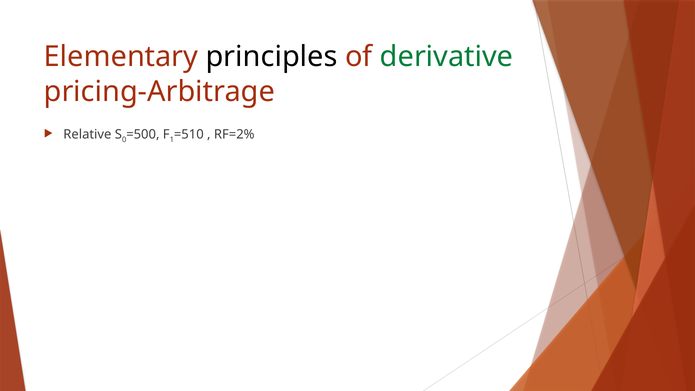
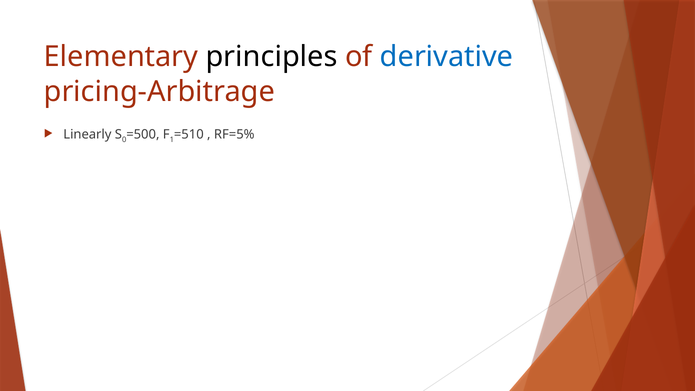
derivative colour: green -> blue
Relative: Relative -> Linearly
RF=2%: RF=2% -> RF=5%
